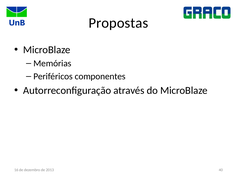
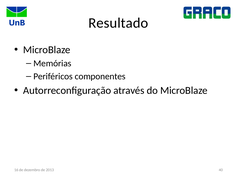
Propostas: Propostas -> Resultado
